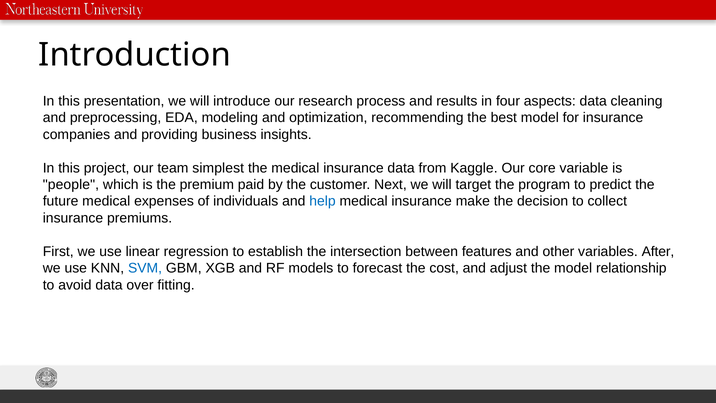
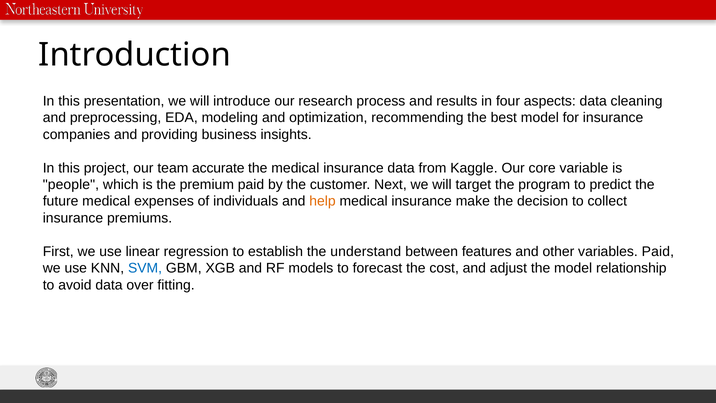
simplest: simplest -> accurate
help colour: blue -> orange
intersection: intersection -> understand
variables After: After -> Paid
